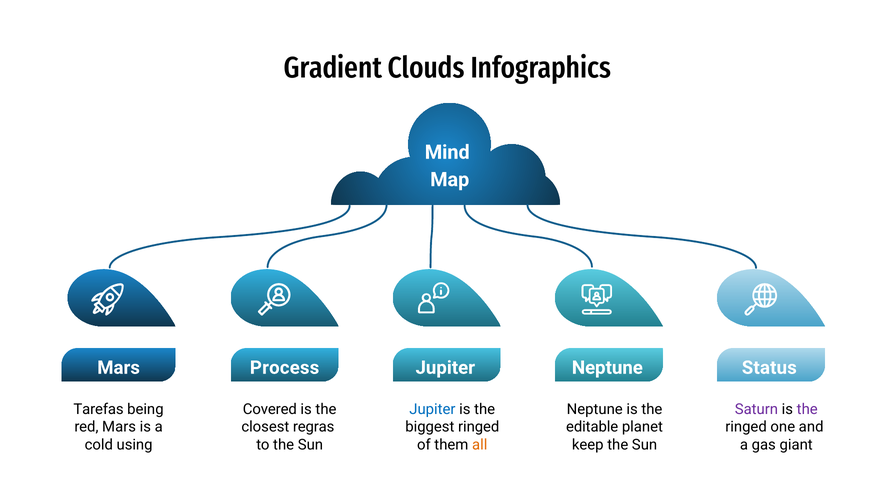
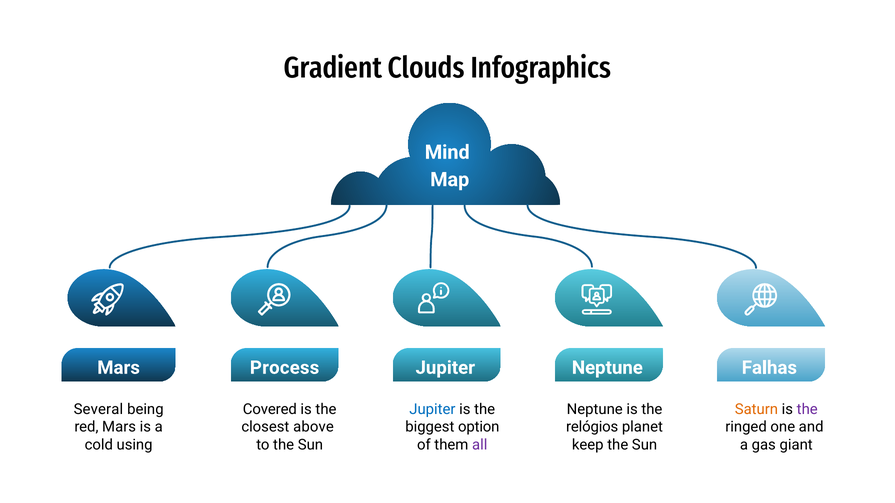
Status: Status -> Falhas
Tarefas: Tarefas -> Several
Saturn colour: purple -> orange
regras: regras -> above
biggest ringed: ringed -> option
editable: editable -> relógios
all colour: orange -> purple
